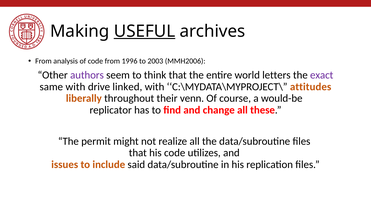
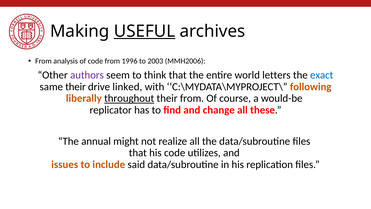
exact colour: purple -> blue
same with: with -> their
attitudes: attitudes -> following
throughout underline: none -> present
their venn: venn -> from
permit: permit -> annual
